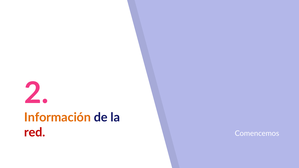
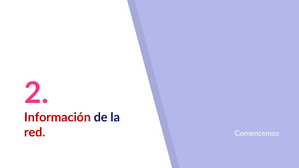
Información colour: orange -> red
